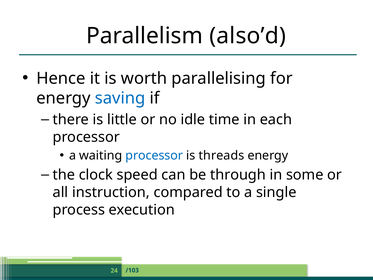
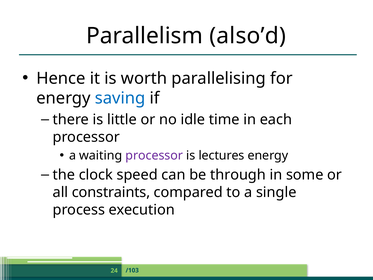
processor at (154, 155) colour: blue -> purple
threads: threads -> lectures
instruction: instruction -> constraints
